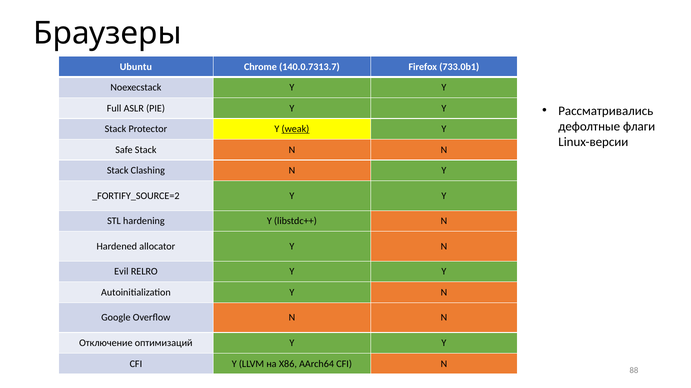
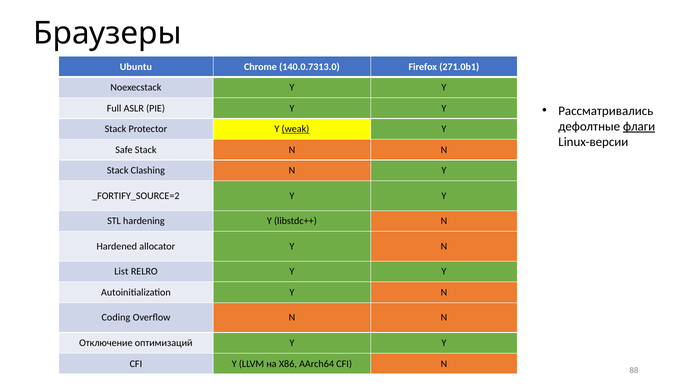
140.0.7313.7: 140.0.7313.7 -> 140.0.7313.0
733.0b1: 733.0b1 -> 271.0b1
флаги underline: none -> present
Evil: Evil -> List
Google: Google -> Coding
